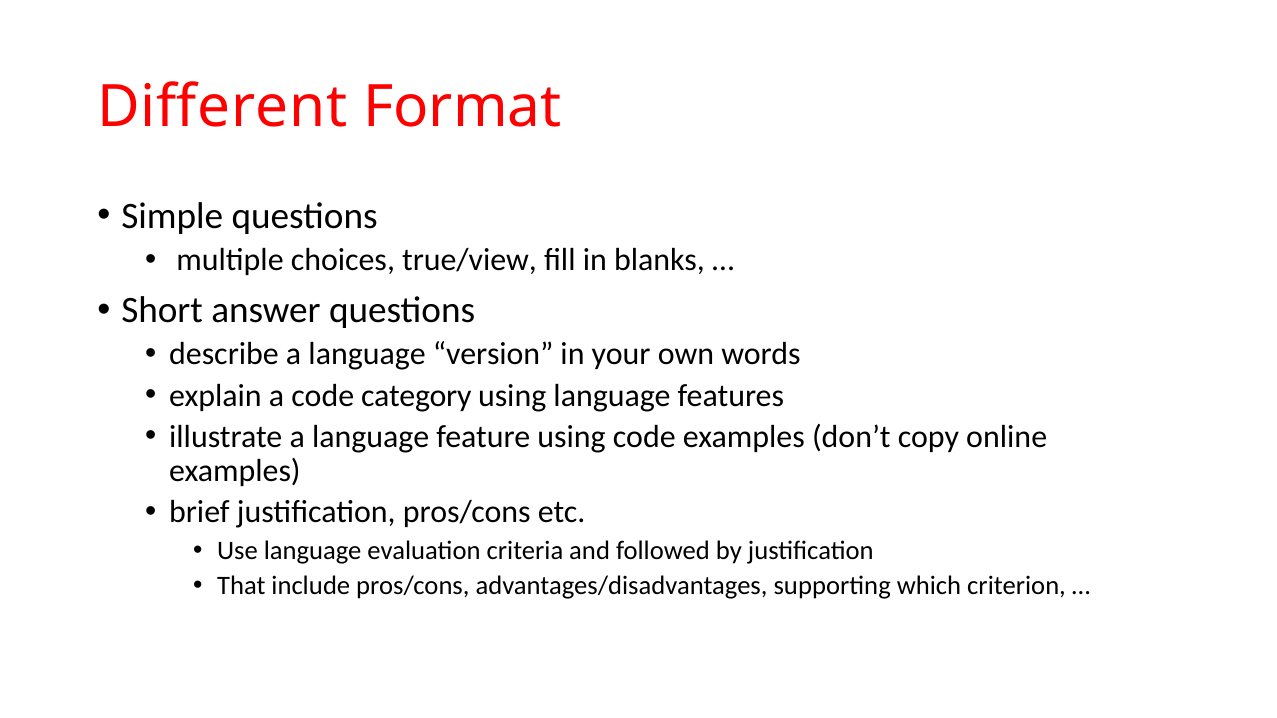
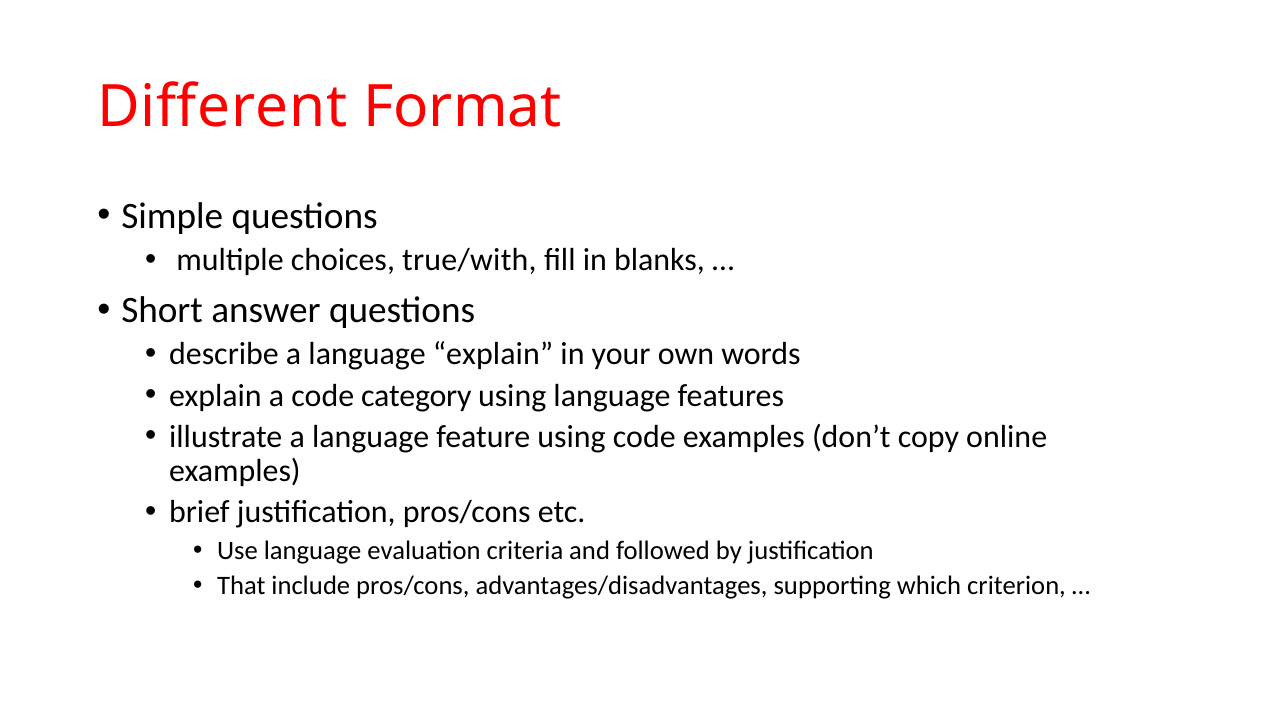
true/view: true/view -> true/with
language version: version -> explain
